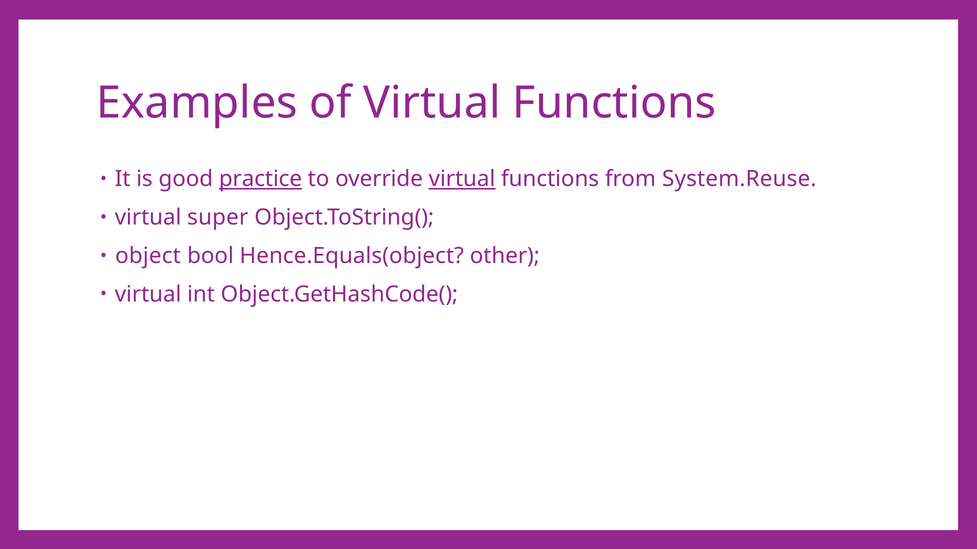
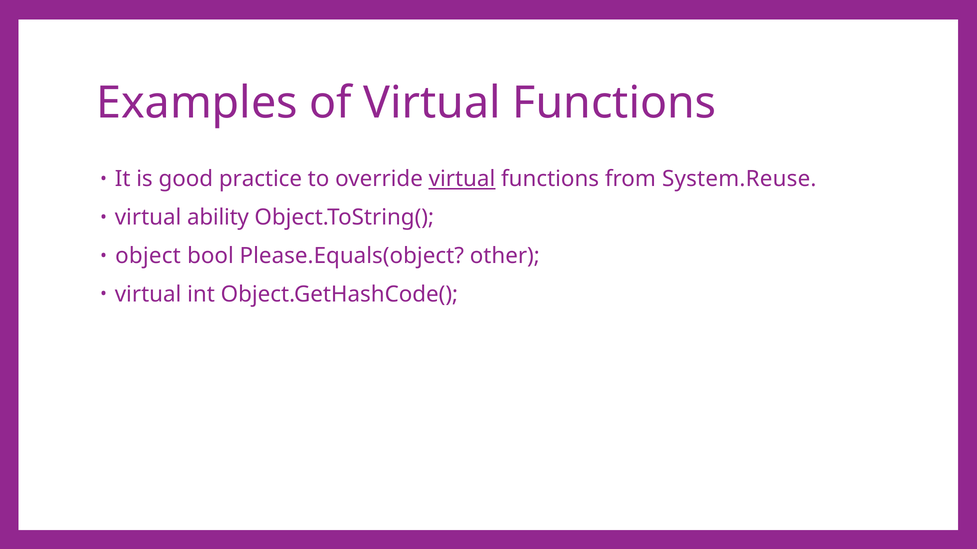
practice underline: present -> none
super: super -> ability
Hence.Equals(object: Hence.Equals(object -> Please.Equals(object
